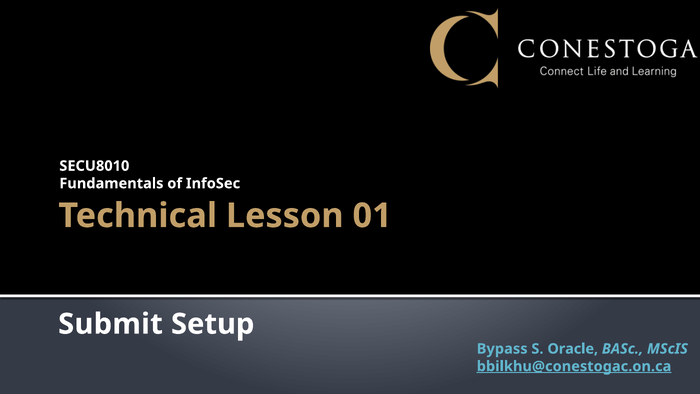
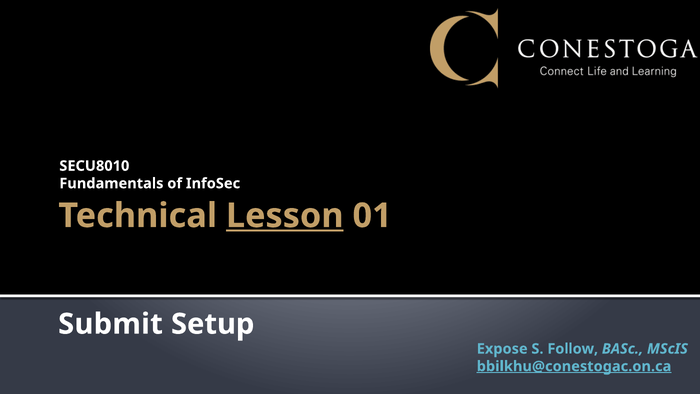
Lesson underline: none -> present
Bypass: Bypass -> Expose
Oracle: Oracle -> Follow
